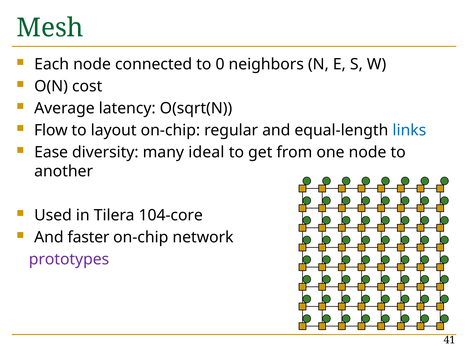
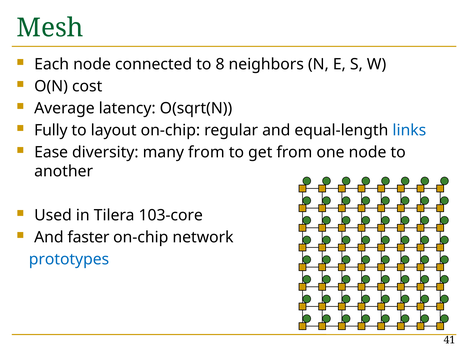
0: 0 -> 8
Flow: Flow -> Fully
many ideal: ideal -> from
104-core: 104-core -> 103-core
prototypes colour: purple -> blue
